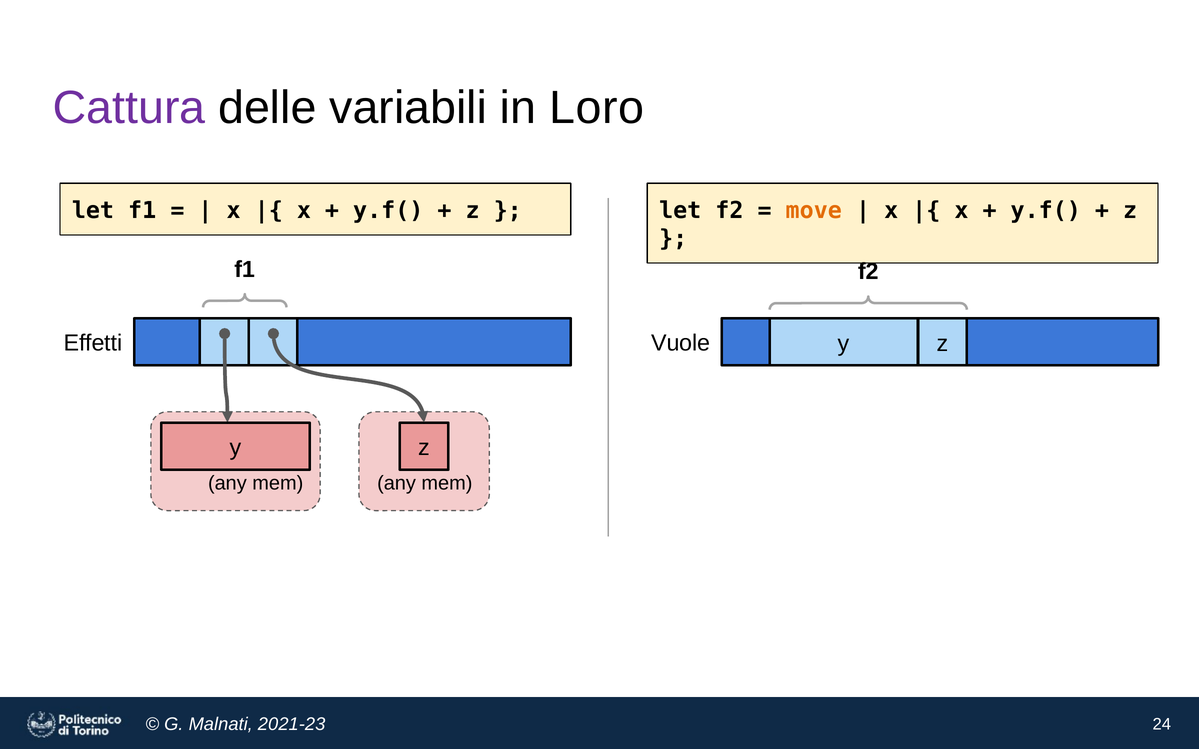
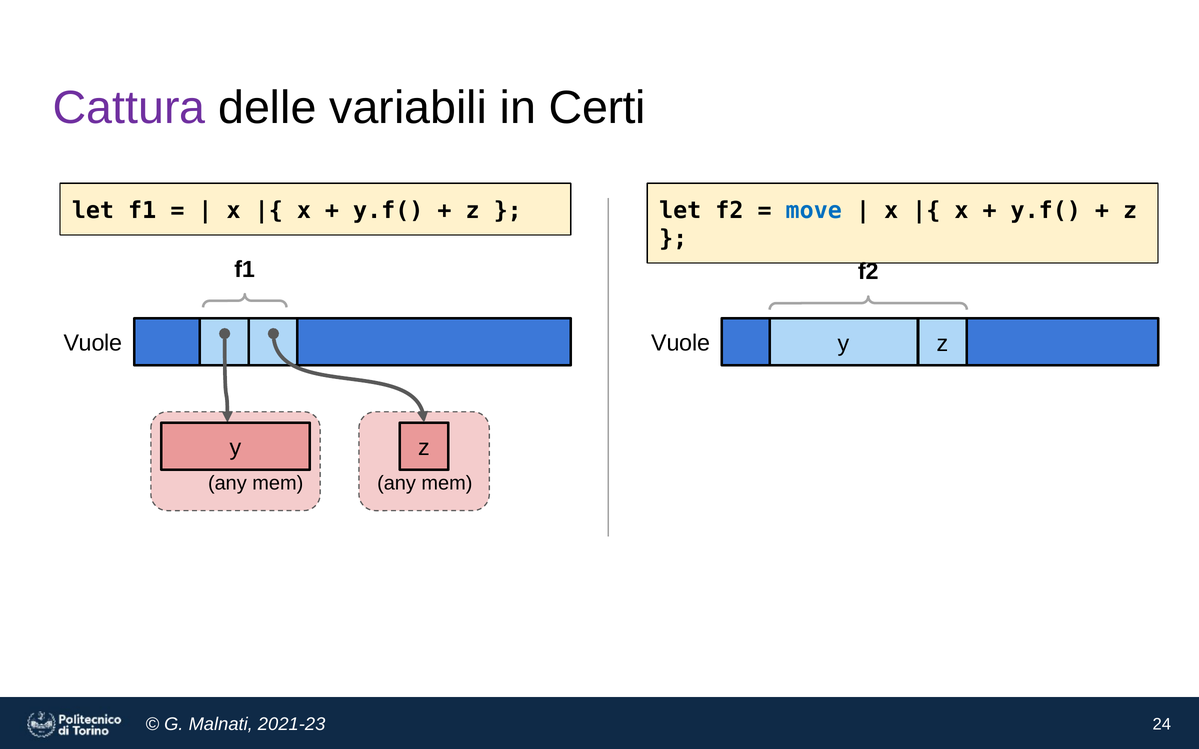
Loro: Loro -> Certi
move colour: orange -> blue
Effetti at (93, 343): Effetti -> Vuole
